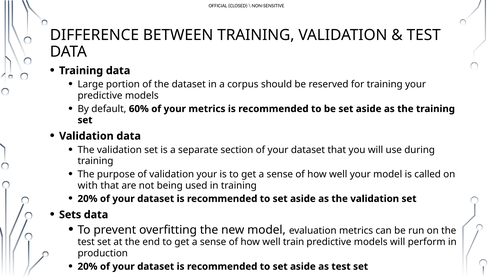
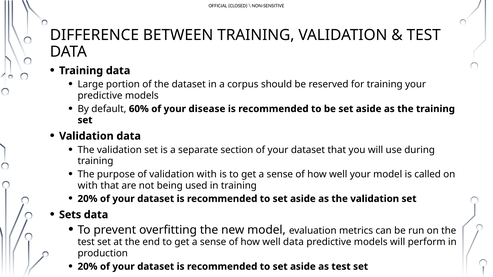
your metrics: metrics -> disease
validation your: your -> with
well train: train -> data
